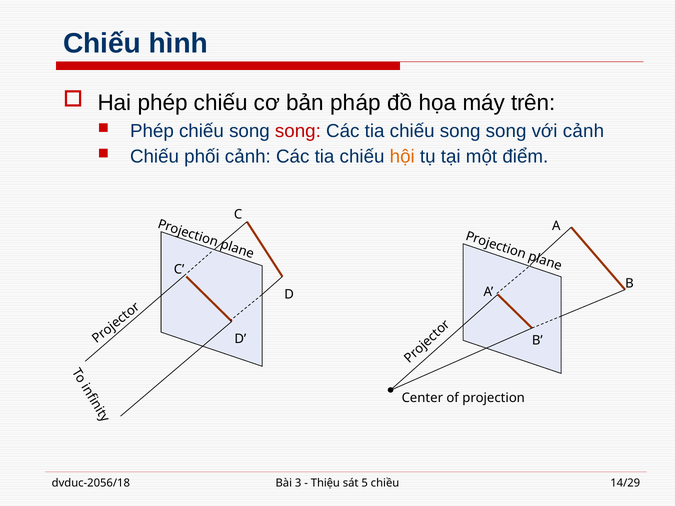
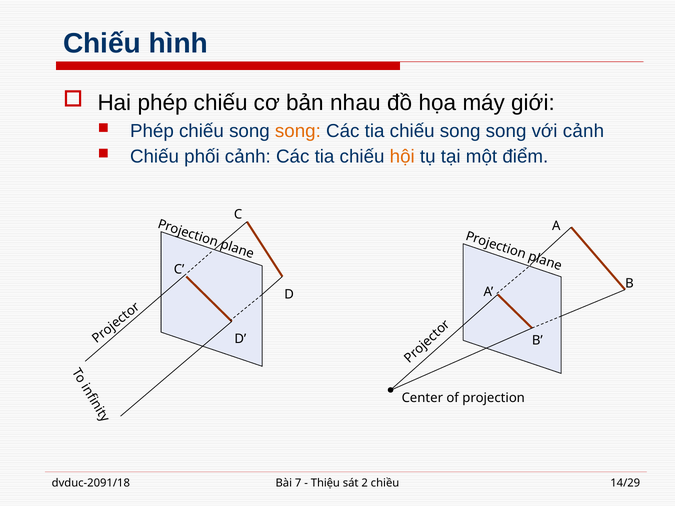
pháp: pháp -> nhau
trên: trên -> giới
song at (298, 131) colour: red -> orange
dvduc-2056/18: dvduc-2056/18 -> dvduc-2091/18
3: 3 -> 7
5: 5 -> 2
